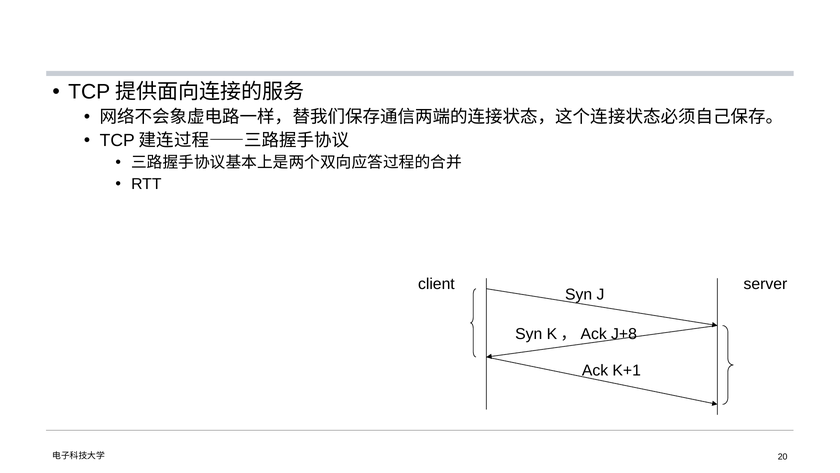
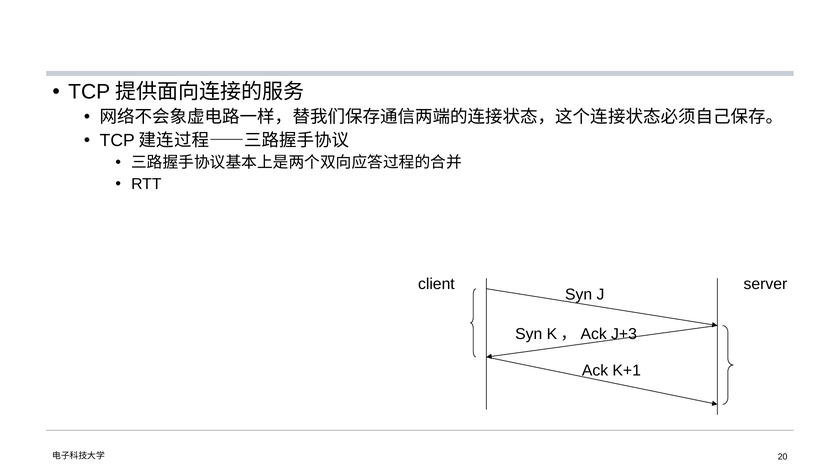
J+8: J+8 -> J+3
